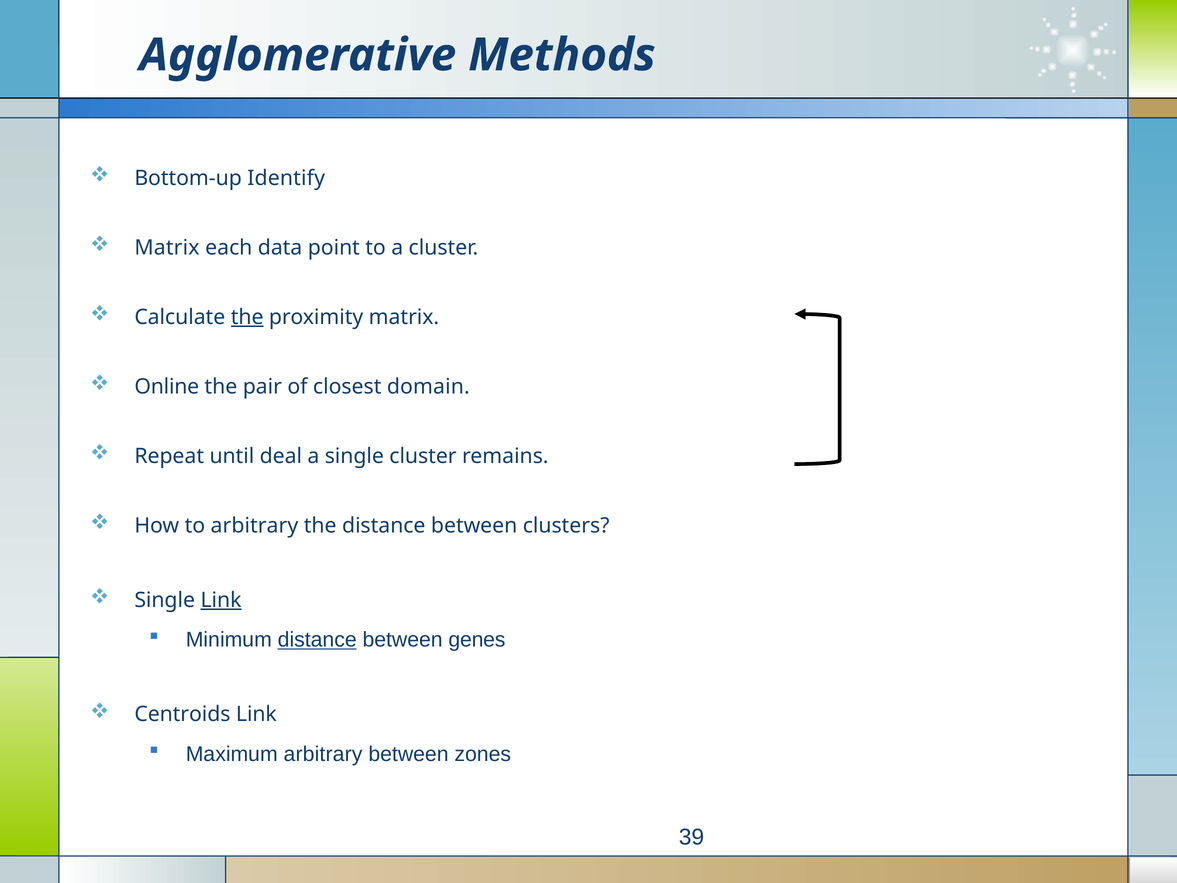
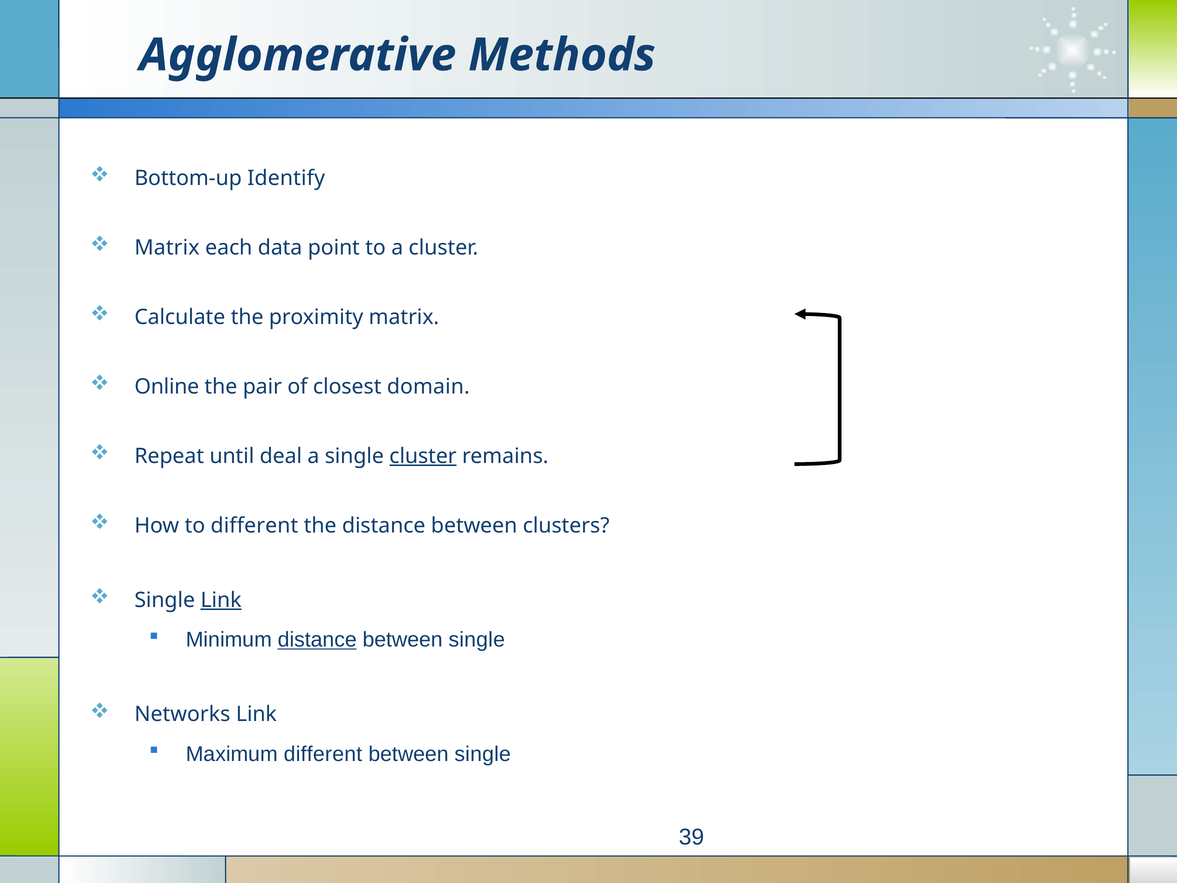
the at (247, 317) underline: present -> none
cluster at (423, 456) underline: none -> present
to arbitrary: arbitrary -> different
genes at (477, 640): genes -> single
Centroids: Centroids -> Networks
Maximum arbitrary: arbitrary -> different
zones at (483, 754): zones -> single
